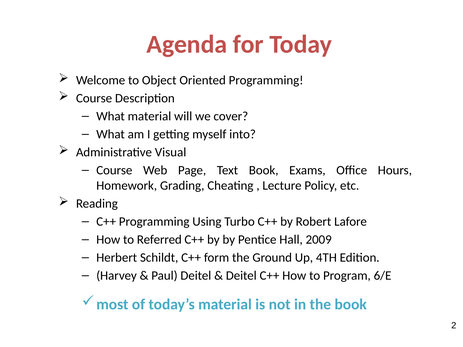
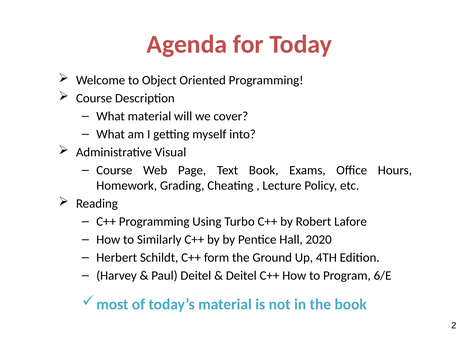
Referred: Referred -> Similarly
2009: 2009 -> 2020
